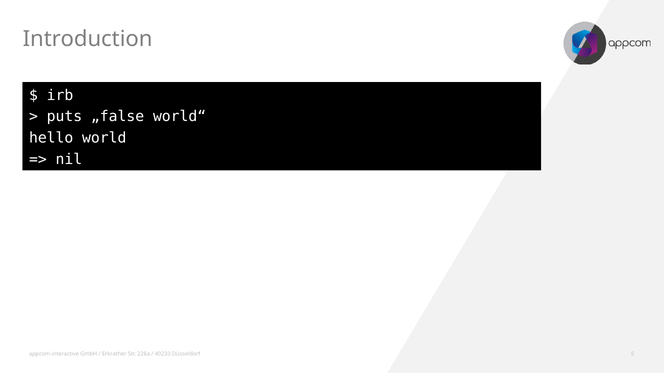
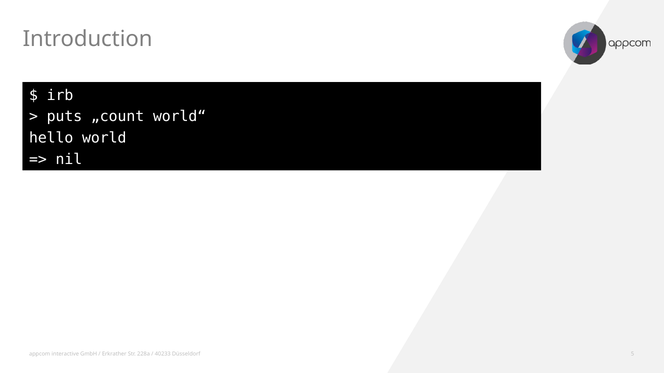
„false: „false -> „count
